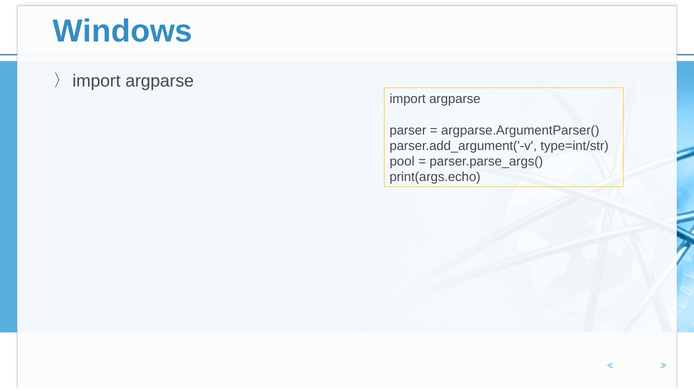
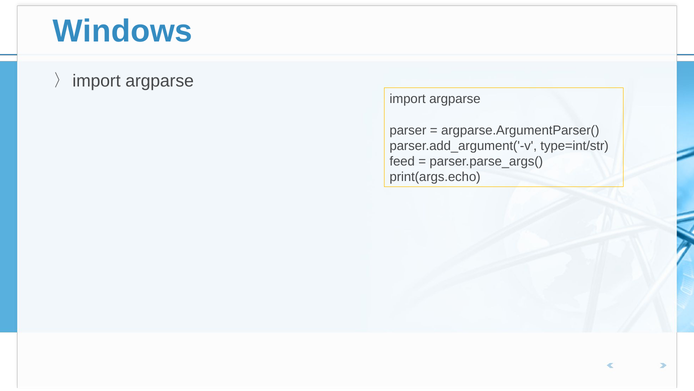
pool: pool -> feed
